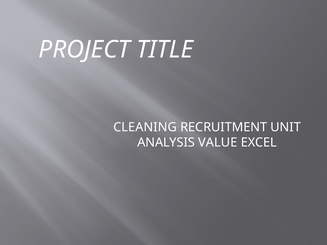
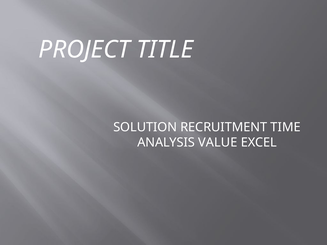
CLEANING: CLEANING -> SOLUTION
UNIT: UNIT -> TIME
